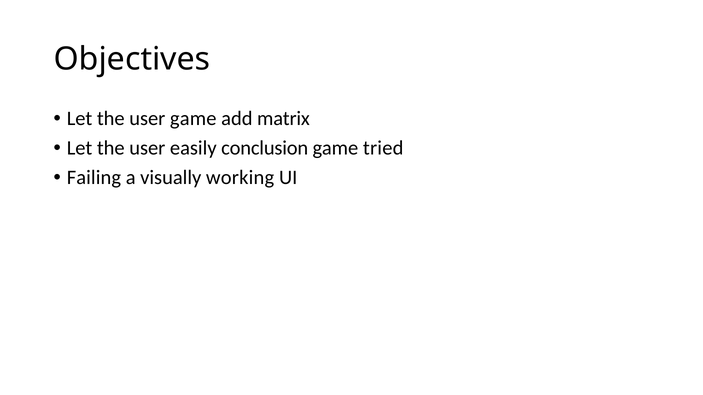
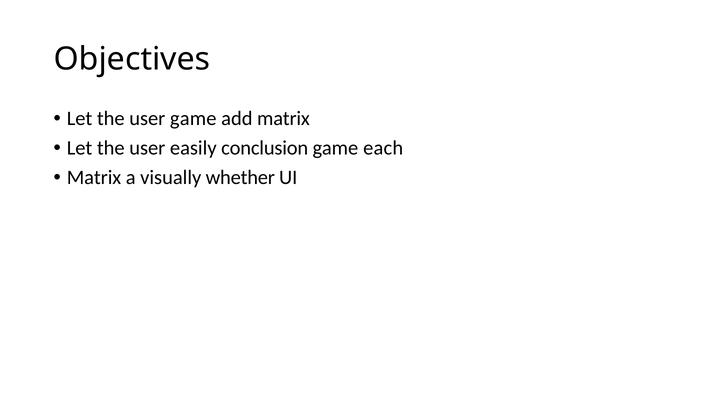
tried: tried -> each
Failing at (94, 178): Failing -> Matrix
working: working -> whether
